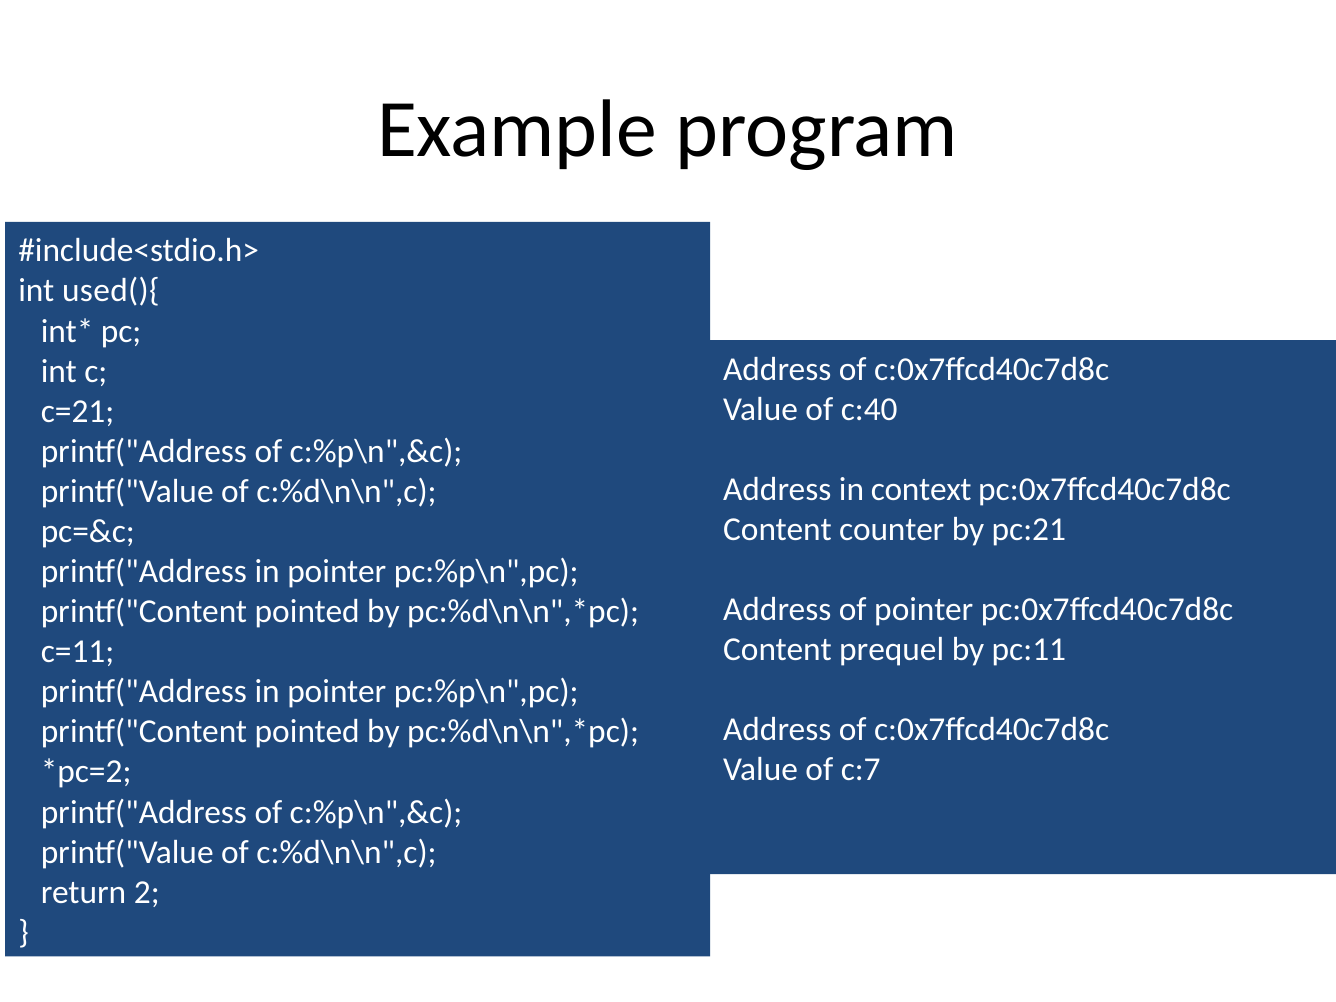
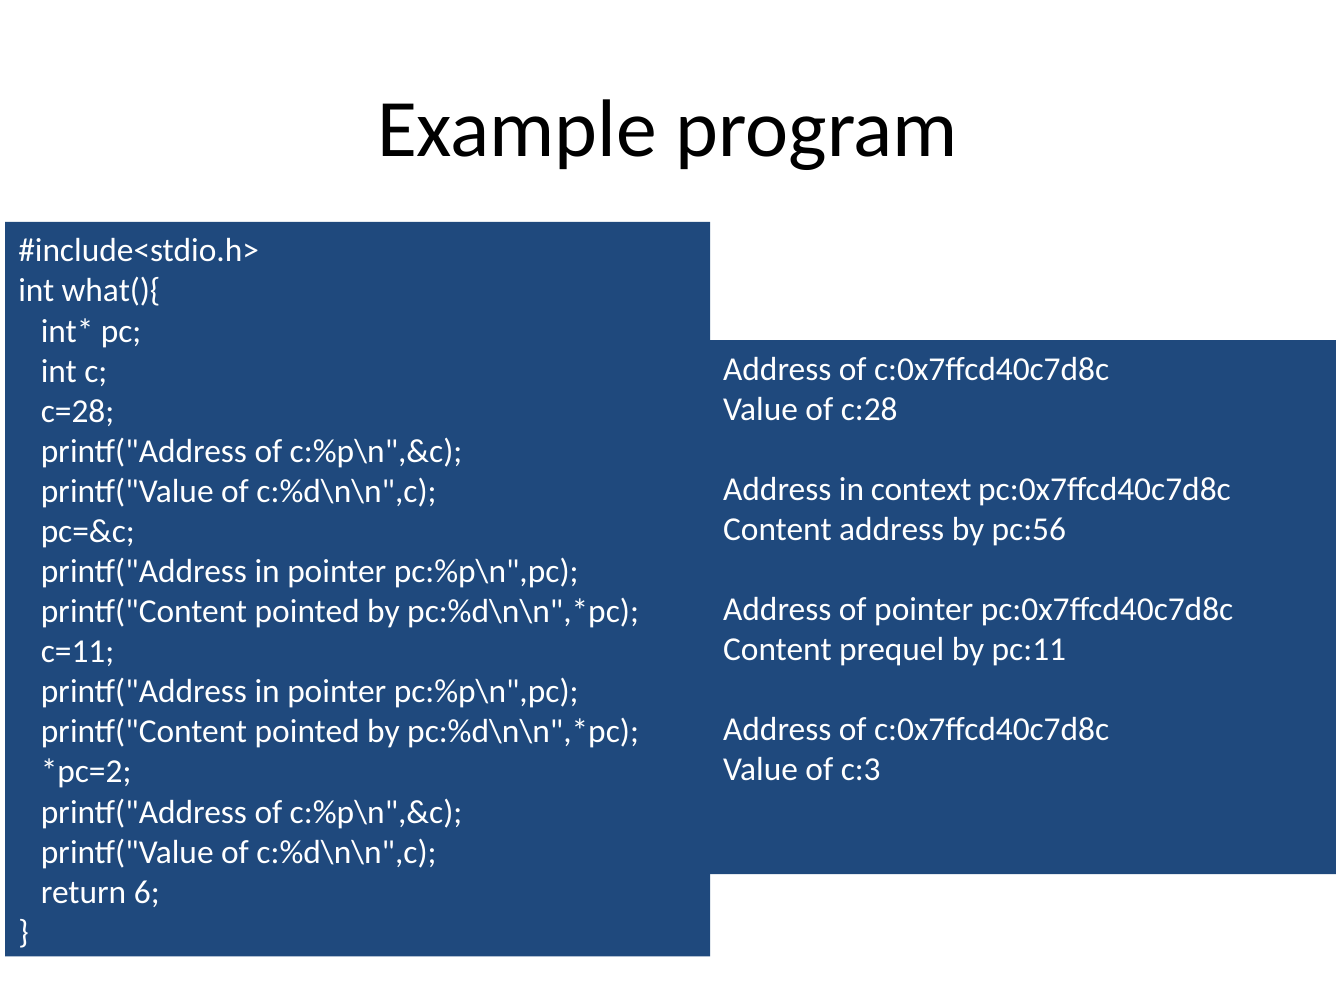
used(){: used(){ -> what(){
c:40: c:40 -> c:28
c=21: c=21 -> c=28
Content counter: counter -> address
pc:21: pc:21 -> pc:56
c:7: c:7 -> c:3
2: 2 -> 6
